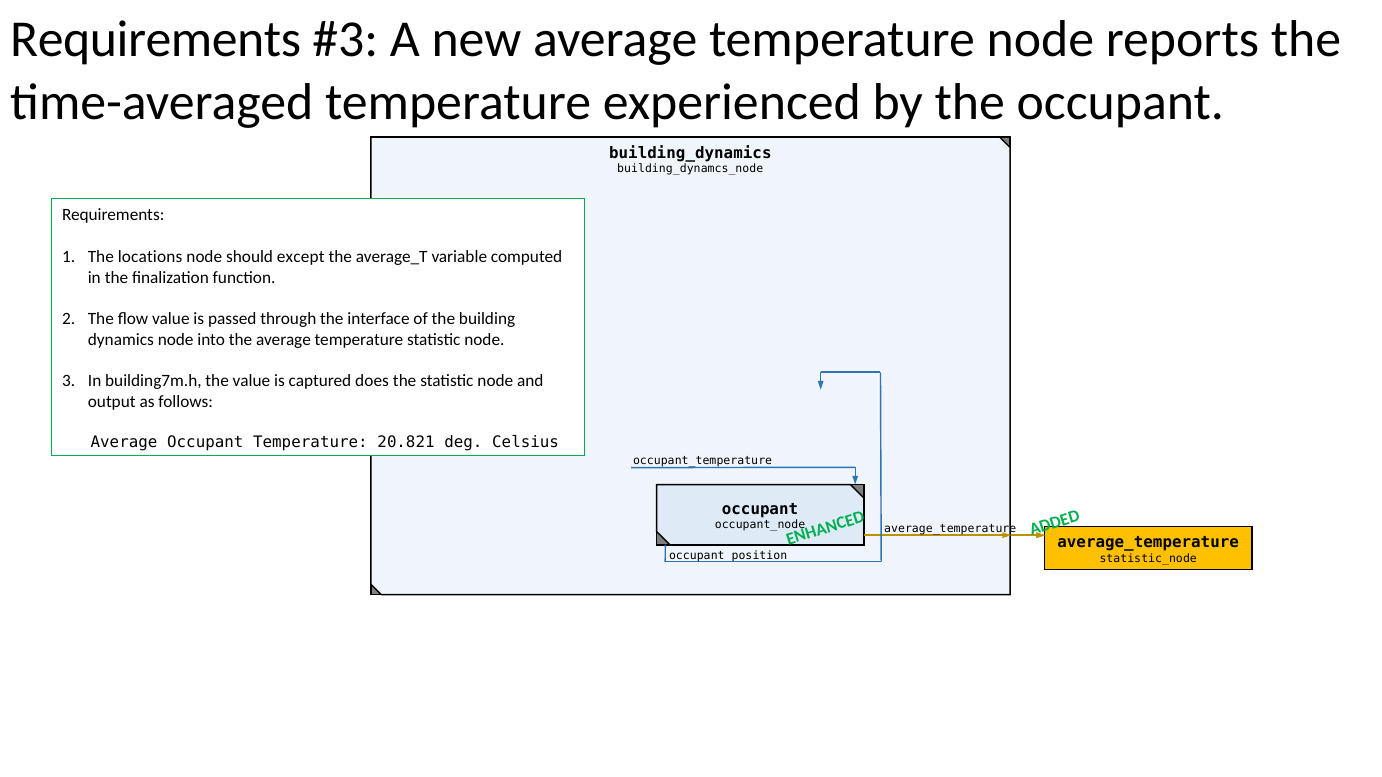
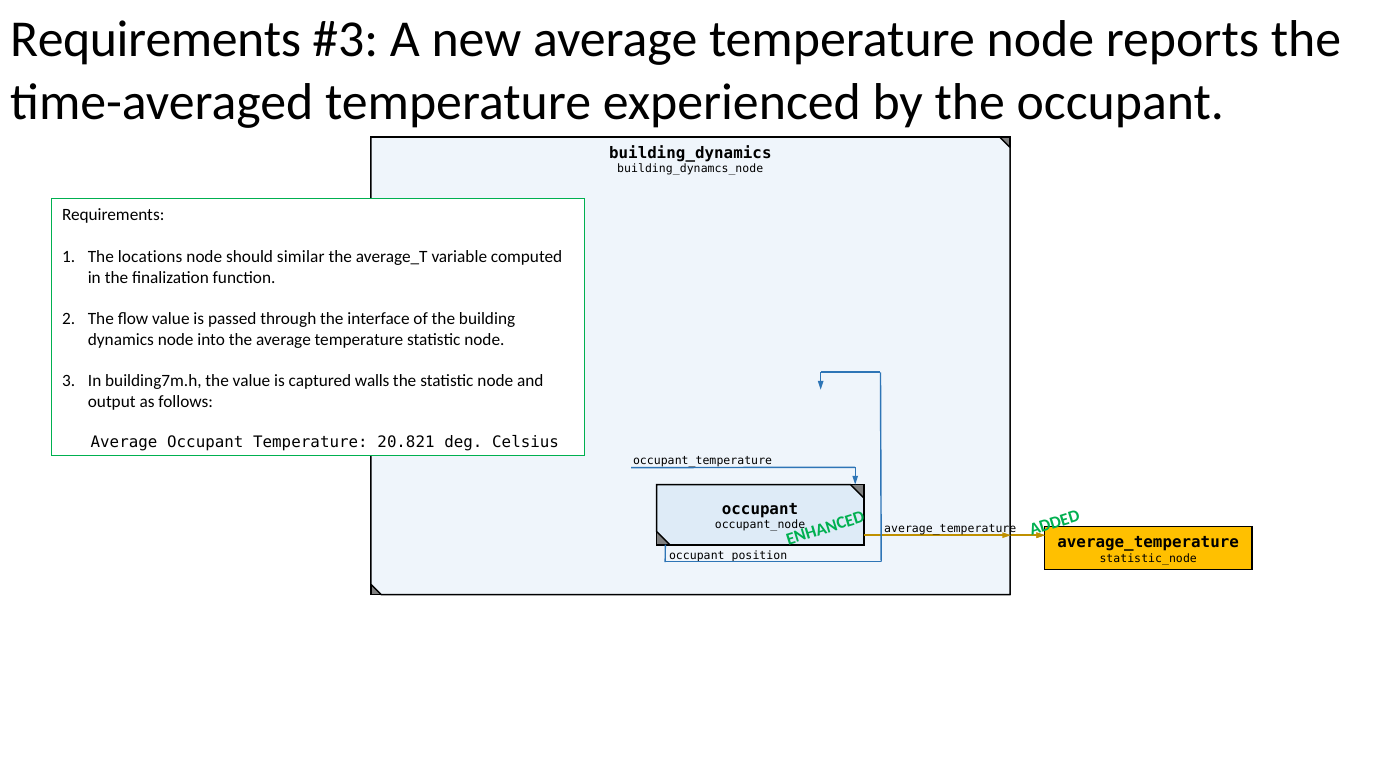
except: except -> similar
does: does -> walls
